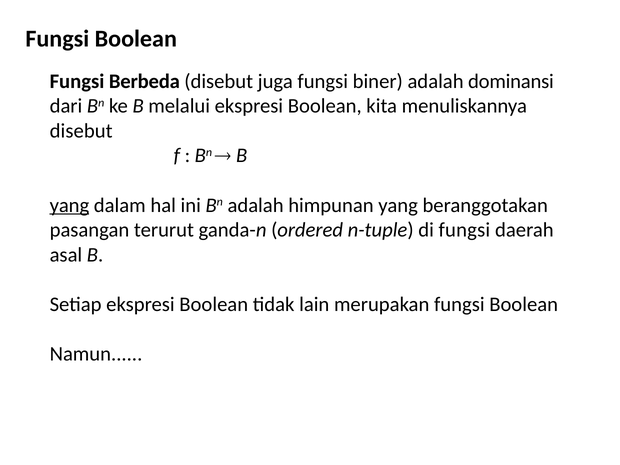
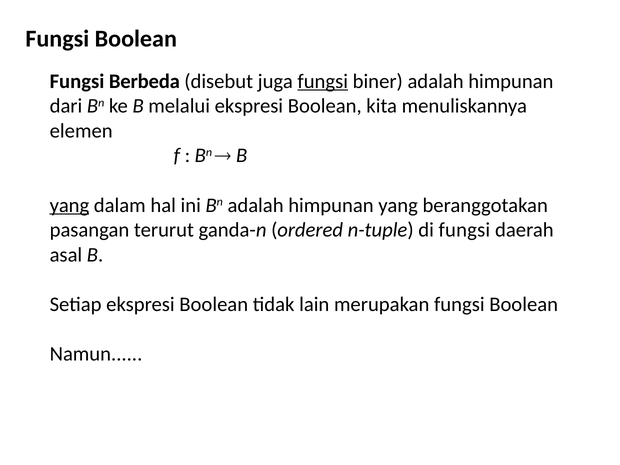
fungsi at (323, 81) underline: none -> present
biner adalah dominansi: dominansi -> himpunan
disebut at (81, 131): disebut -> elemen
